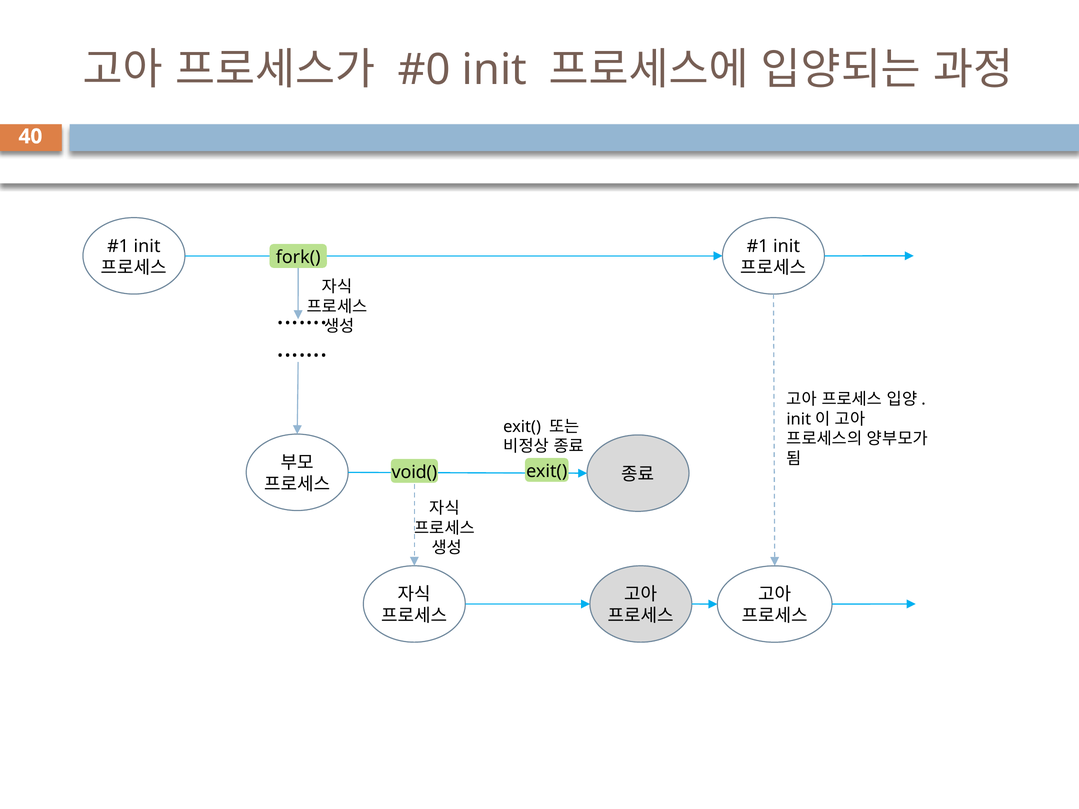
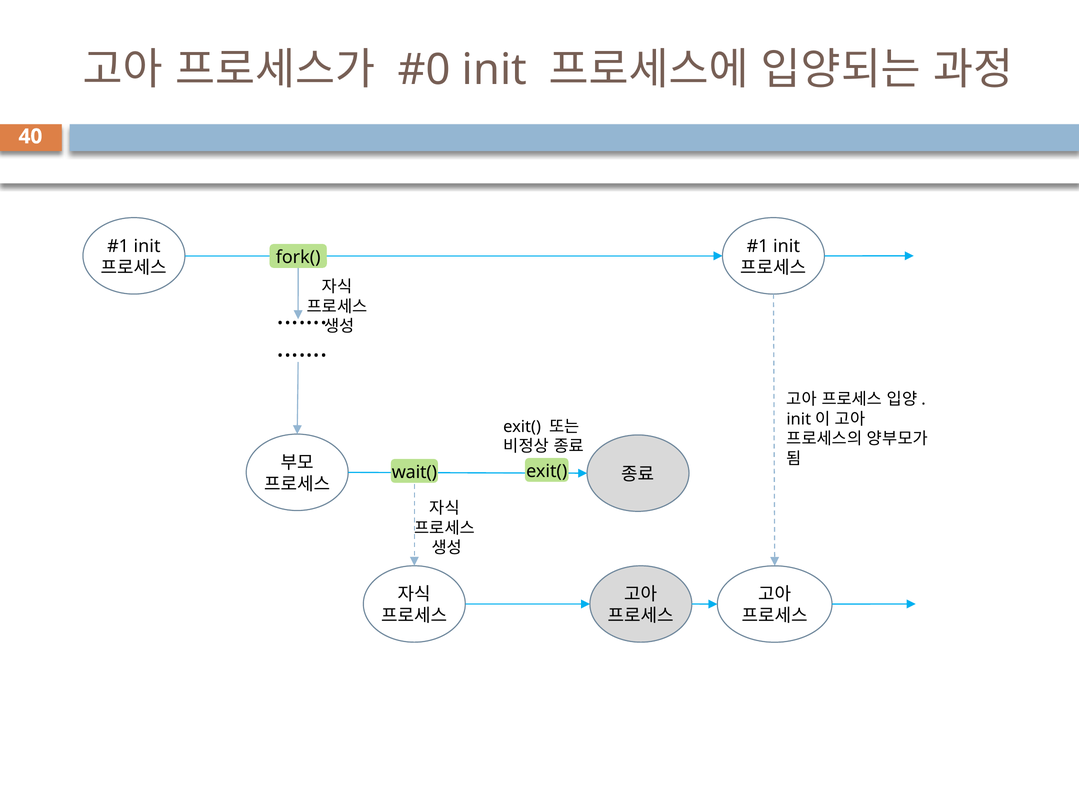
void(: void( -> wait(
